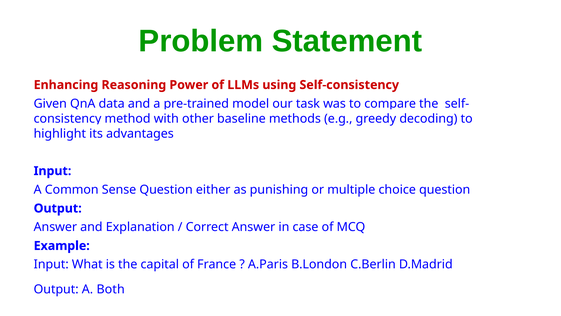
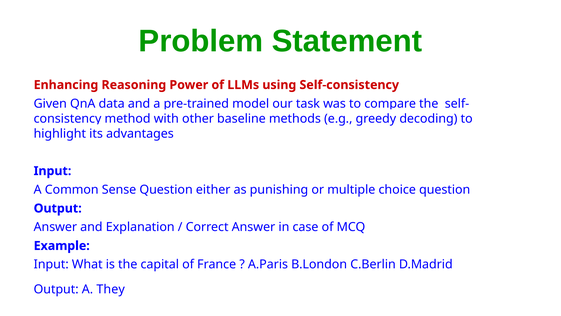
Both: Both -> They
